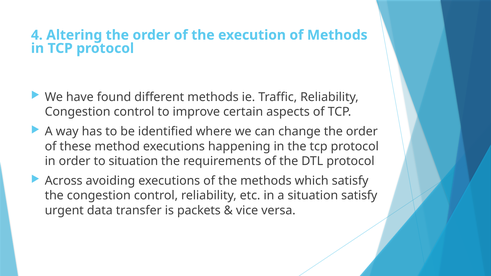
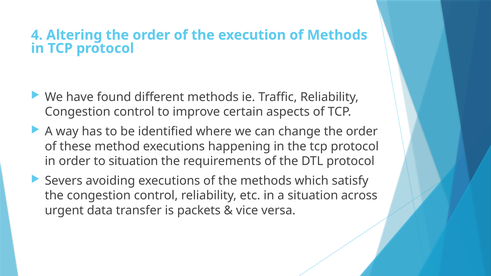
Across: Across -> Severs
situation satisfy: satisfy -> across
